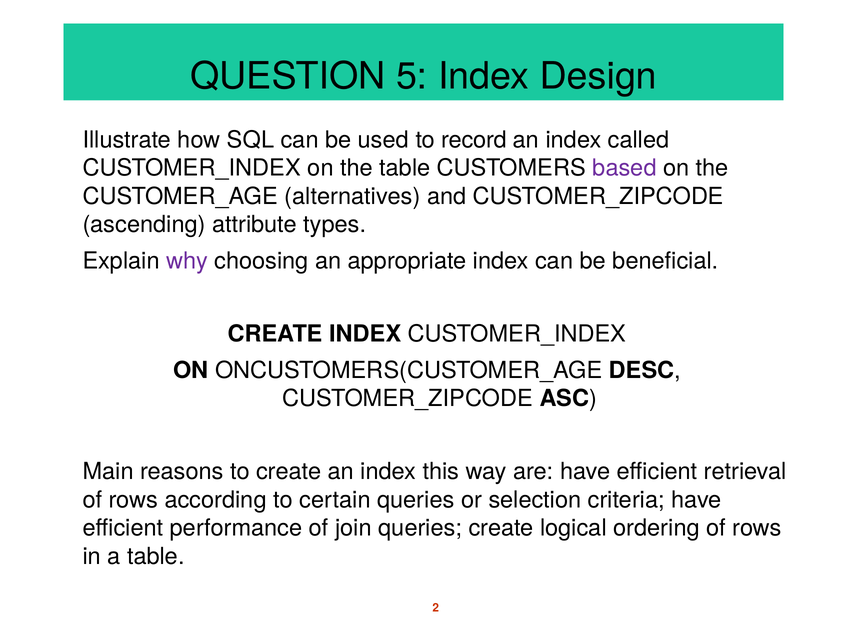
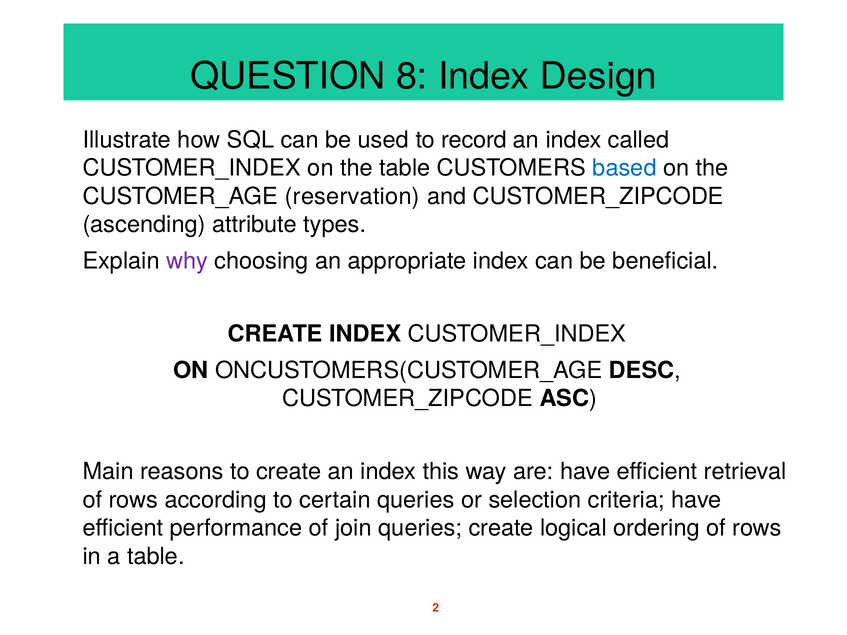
5: 5 -> 8
based colour: purple -> blue
alternatives: alternatives -> reservation
